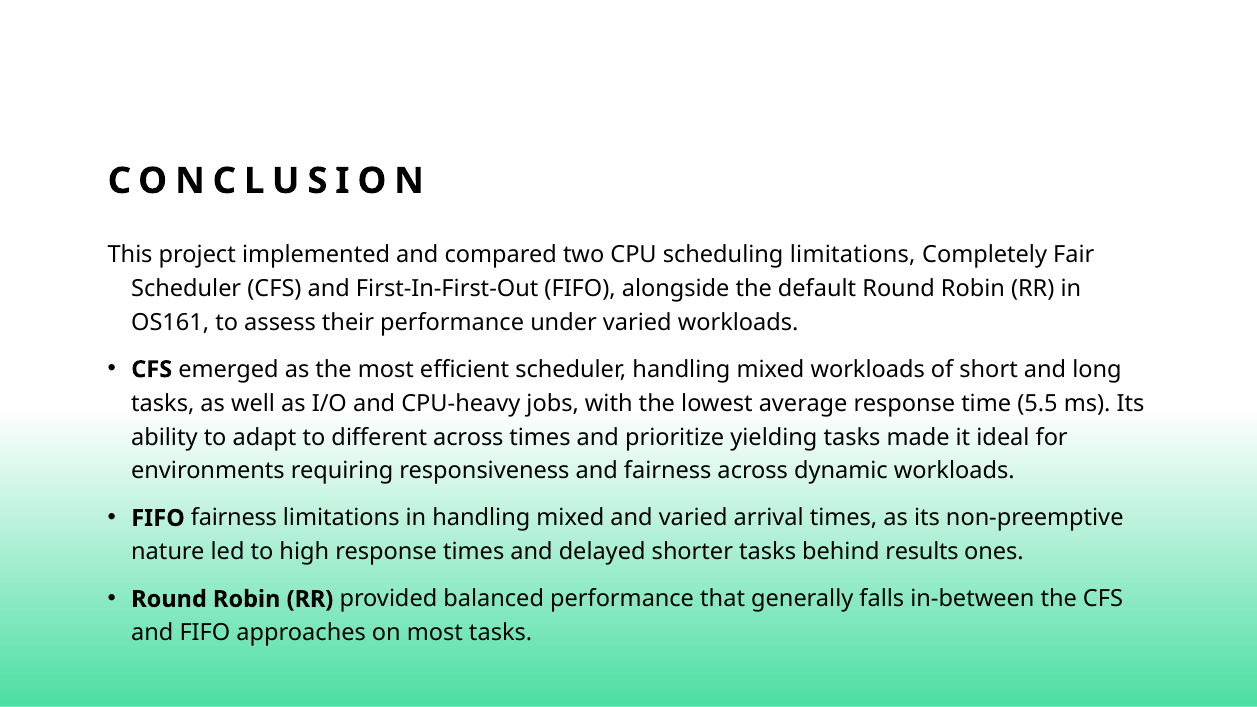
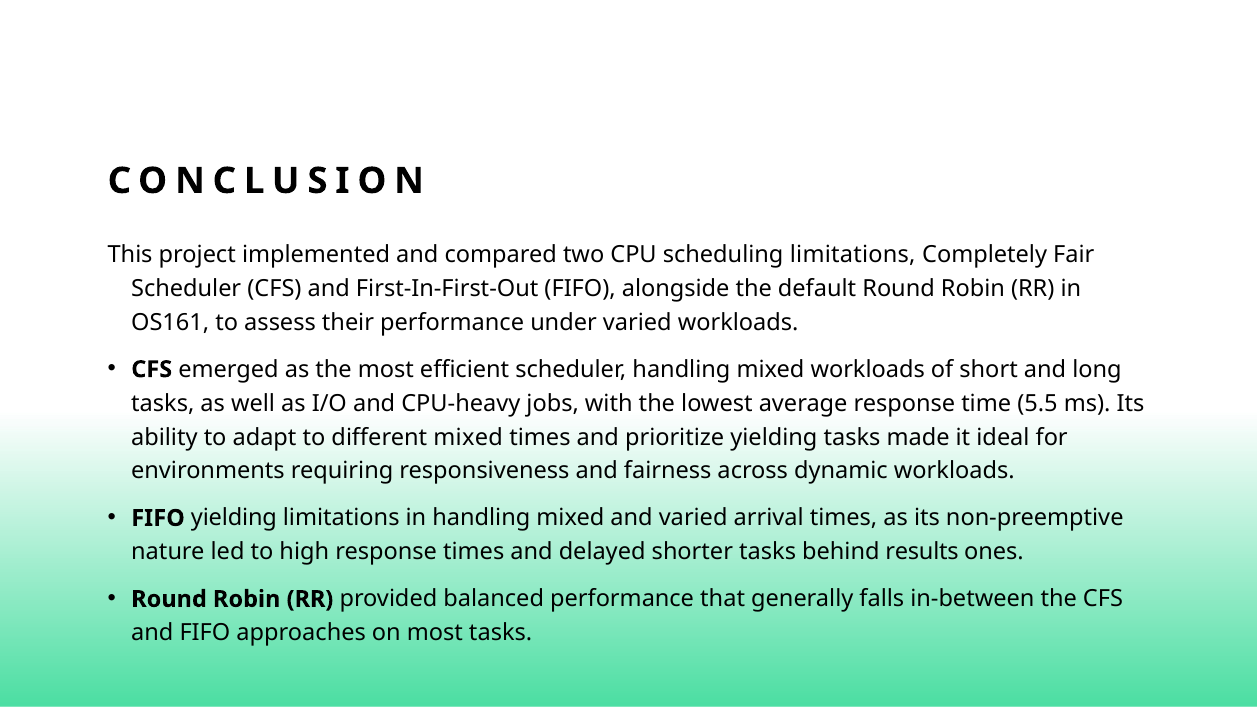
different across: across -> mixed
FIFO fairness: fairness -> yielding
